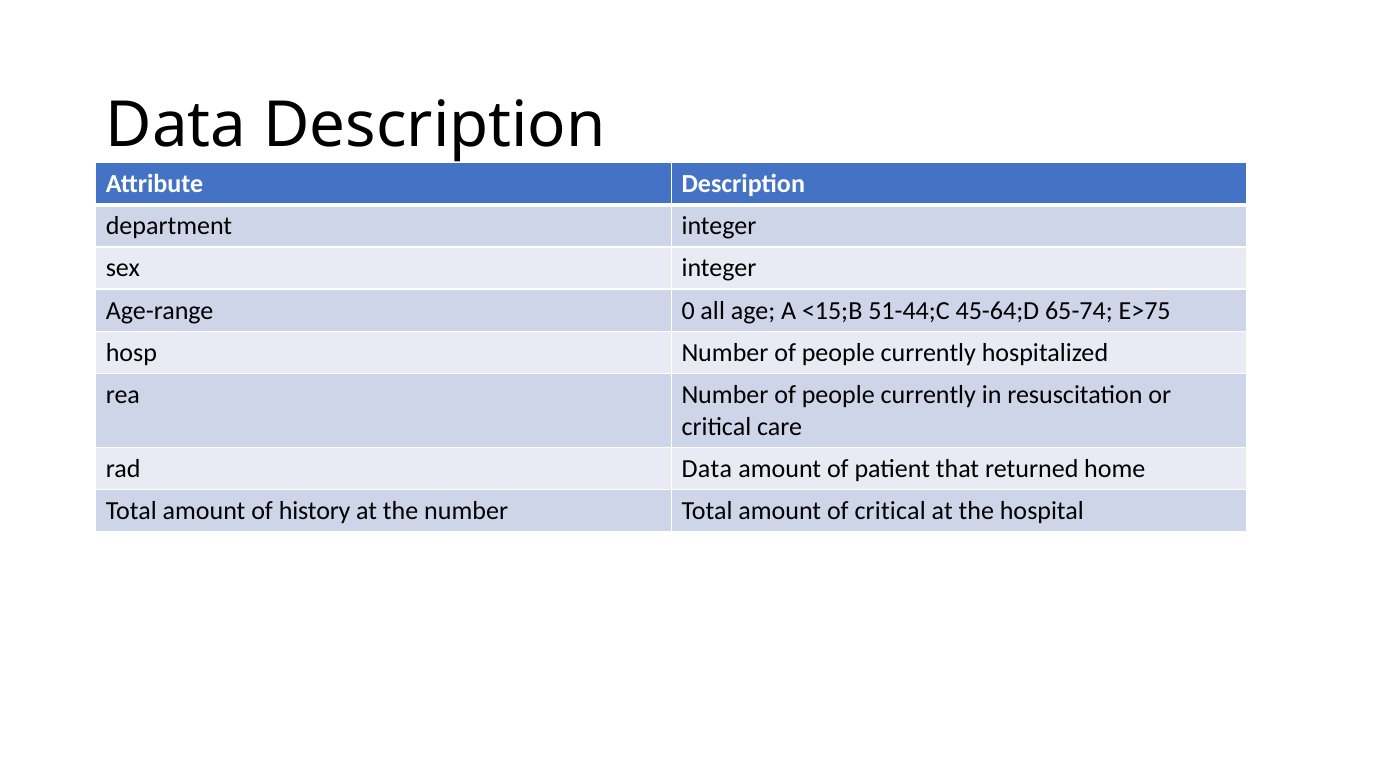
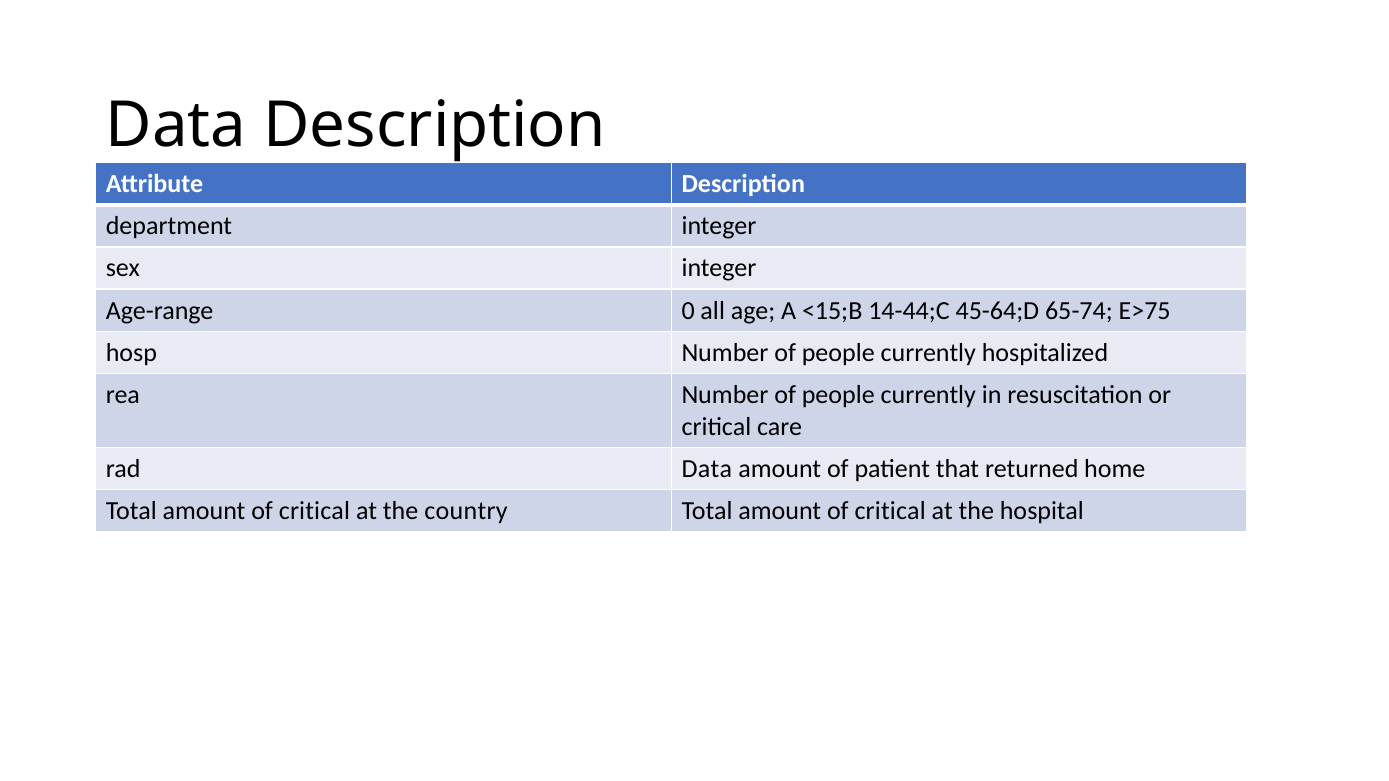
51-44;C: 51-44;C -> 14-44;C
history at (315, 511): history -> critical
the number: number -> country
